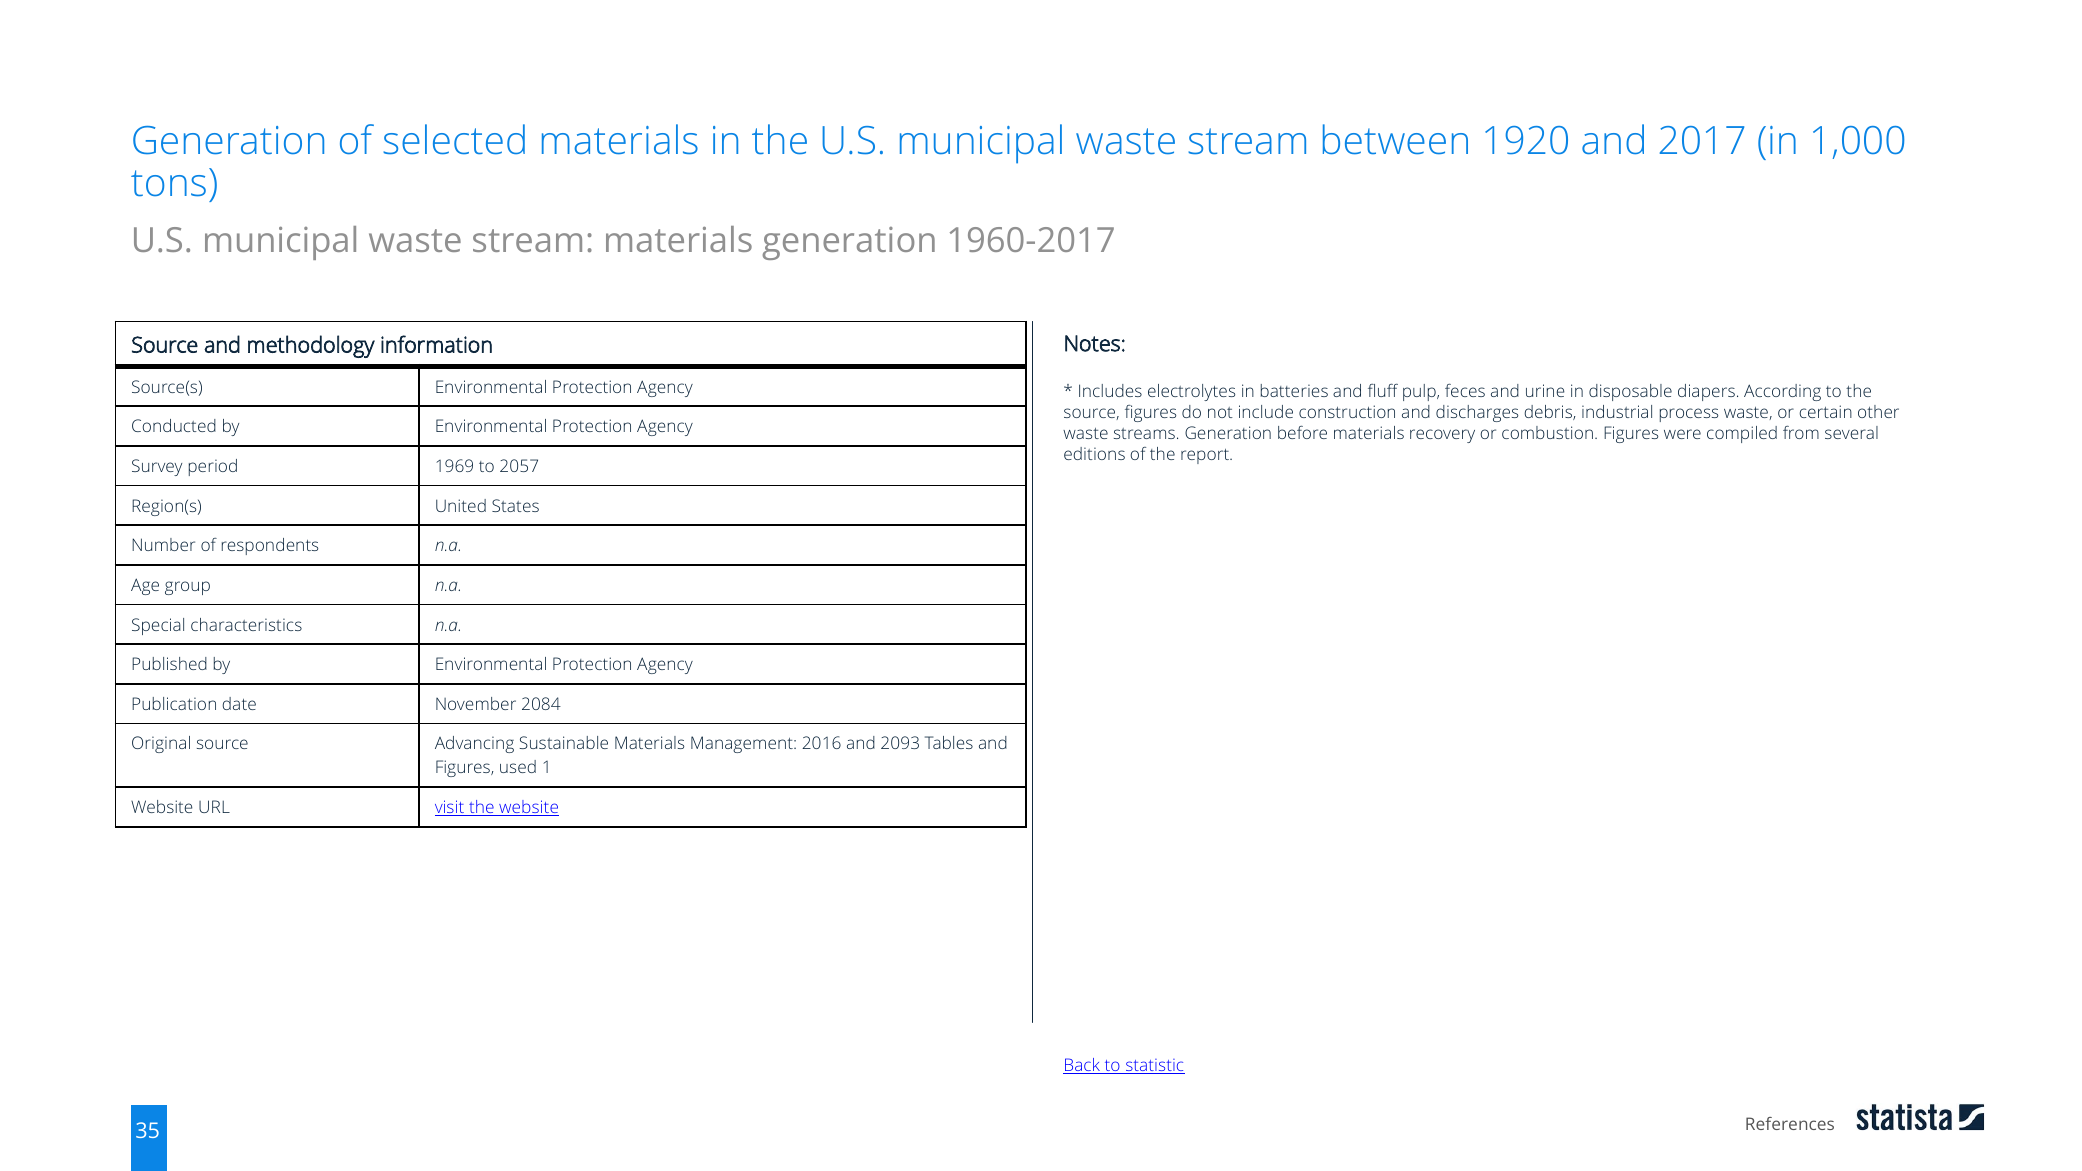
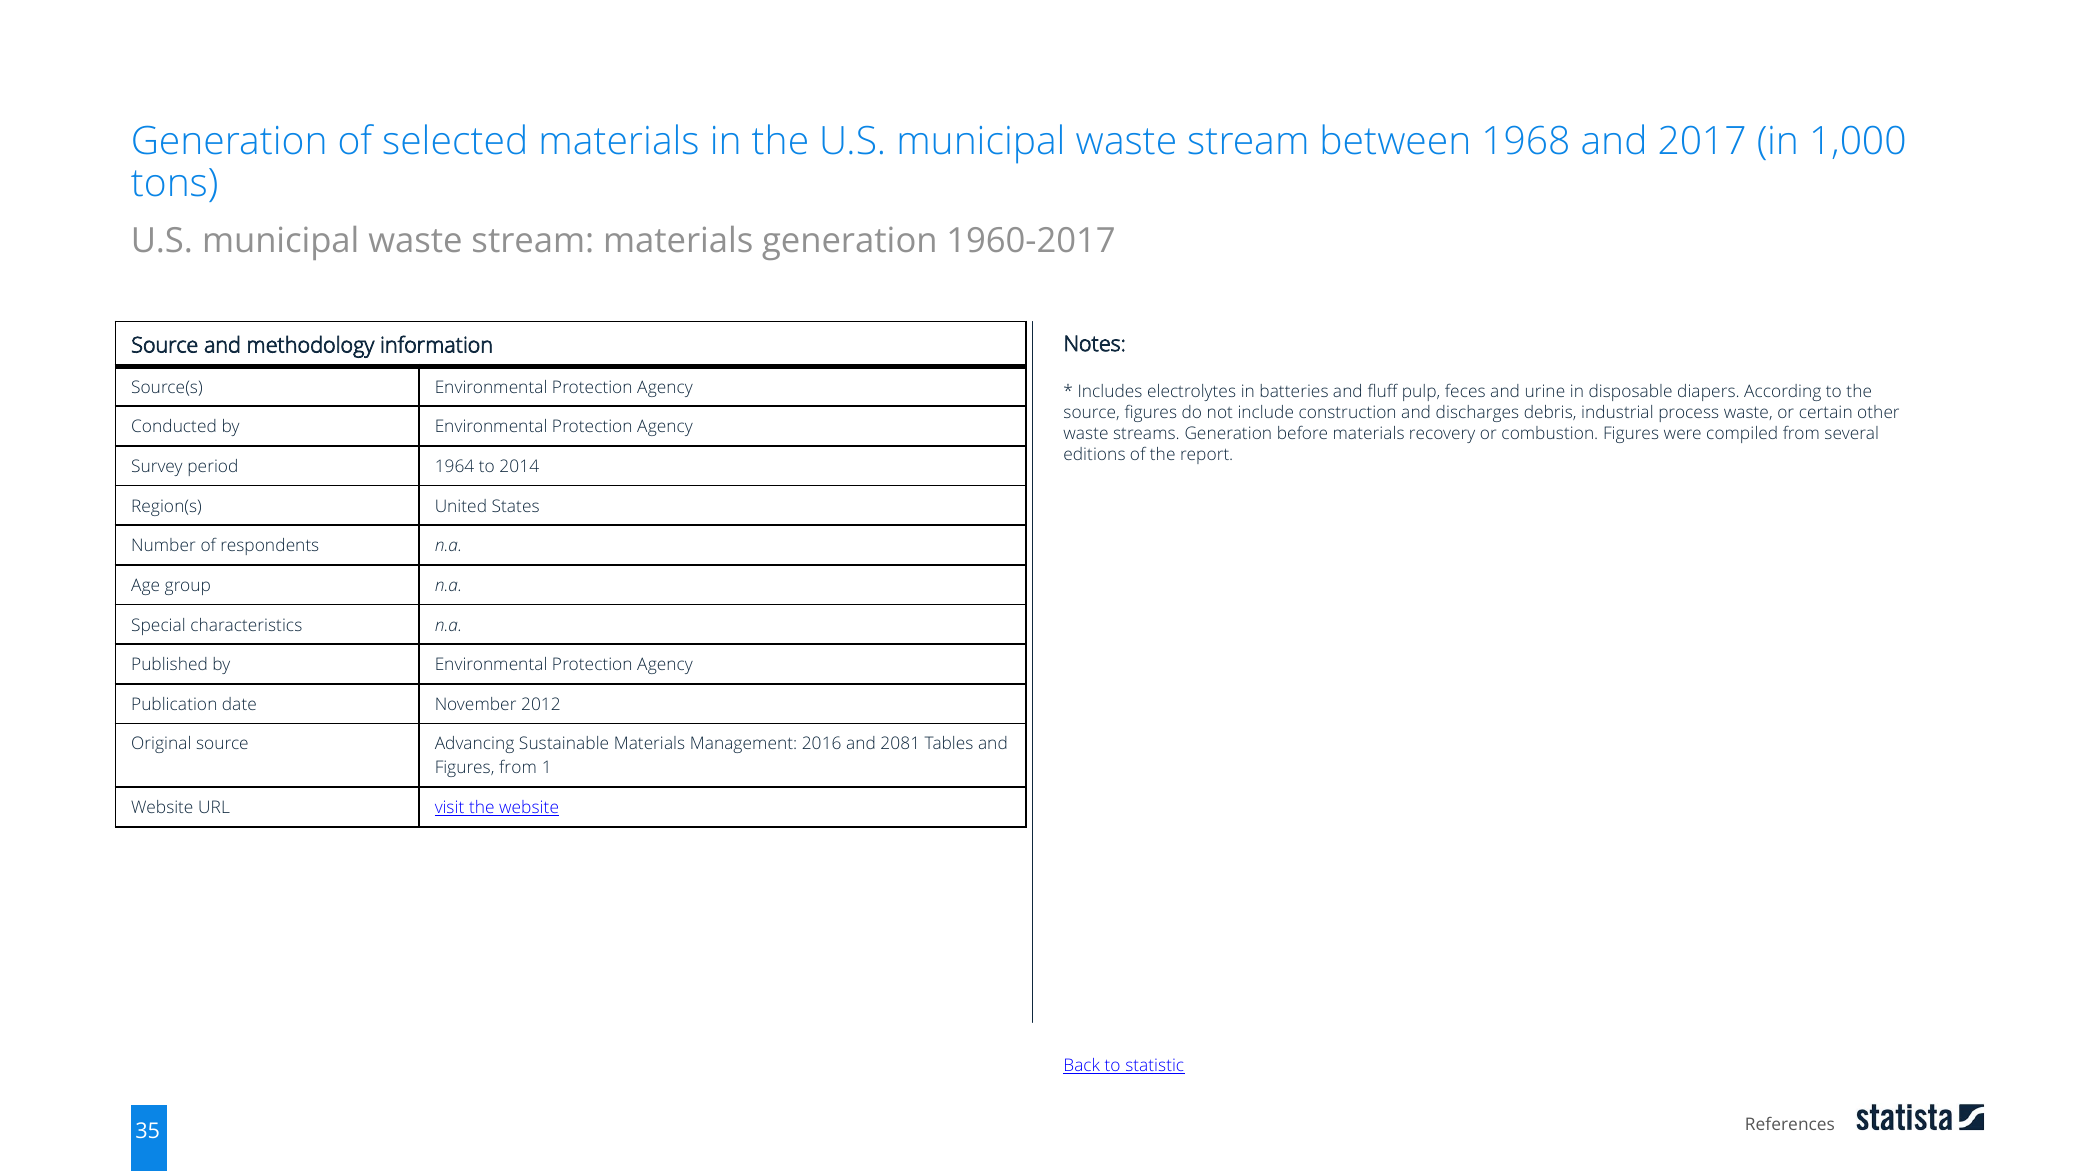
1920: 1920 -> 1968
1969: 1969 -> 1964
2057: 2057 -> 2014
2084: 2084 -> 2012
2093: 2093 -> 2081
Figures used: used -> from
